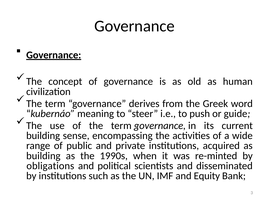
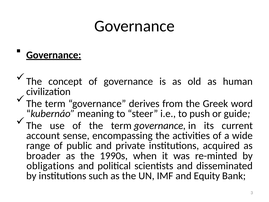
building at (43, 136): building -> account
building at (43, 156): building -> broader
